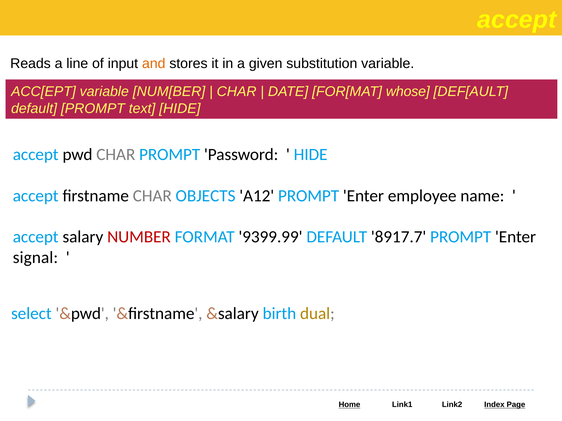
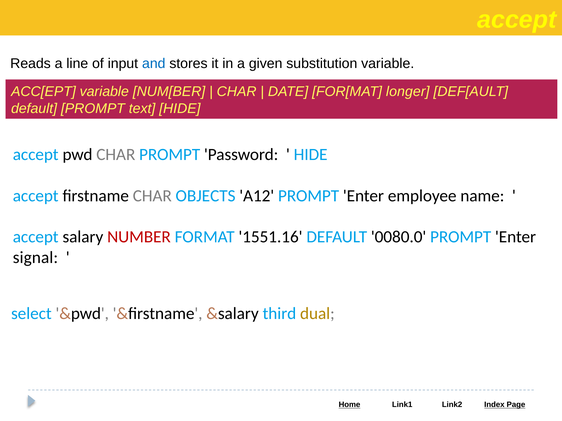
and colour: orange -> blue
whose: whose -> longer
9399.99: 9399.99 -> 1551.16
8917.7: 8917.7 -> 0080.0
birth: birth -> third
